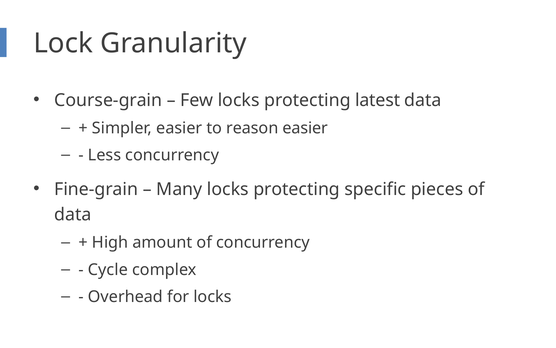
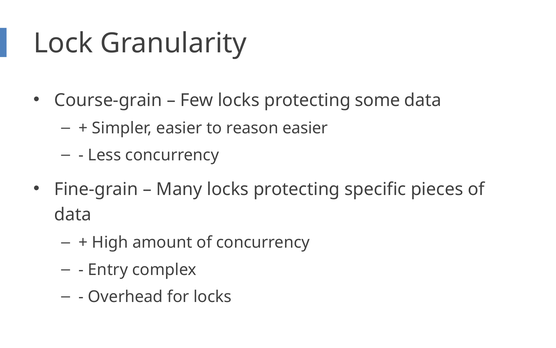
latest: latest -> some
Cycle: Cycle -> Entry
